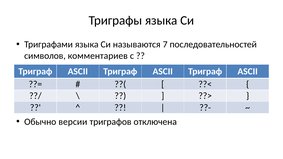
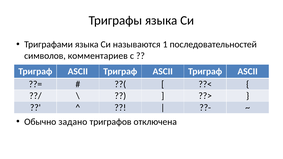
7: 7 -> 1
версии: версии -> задано
